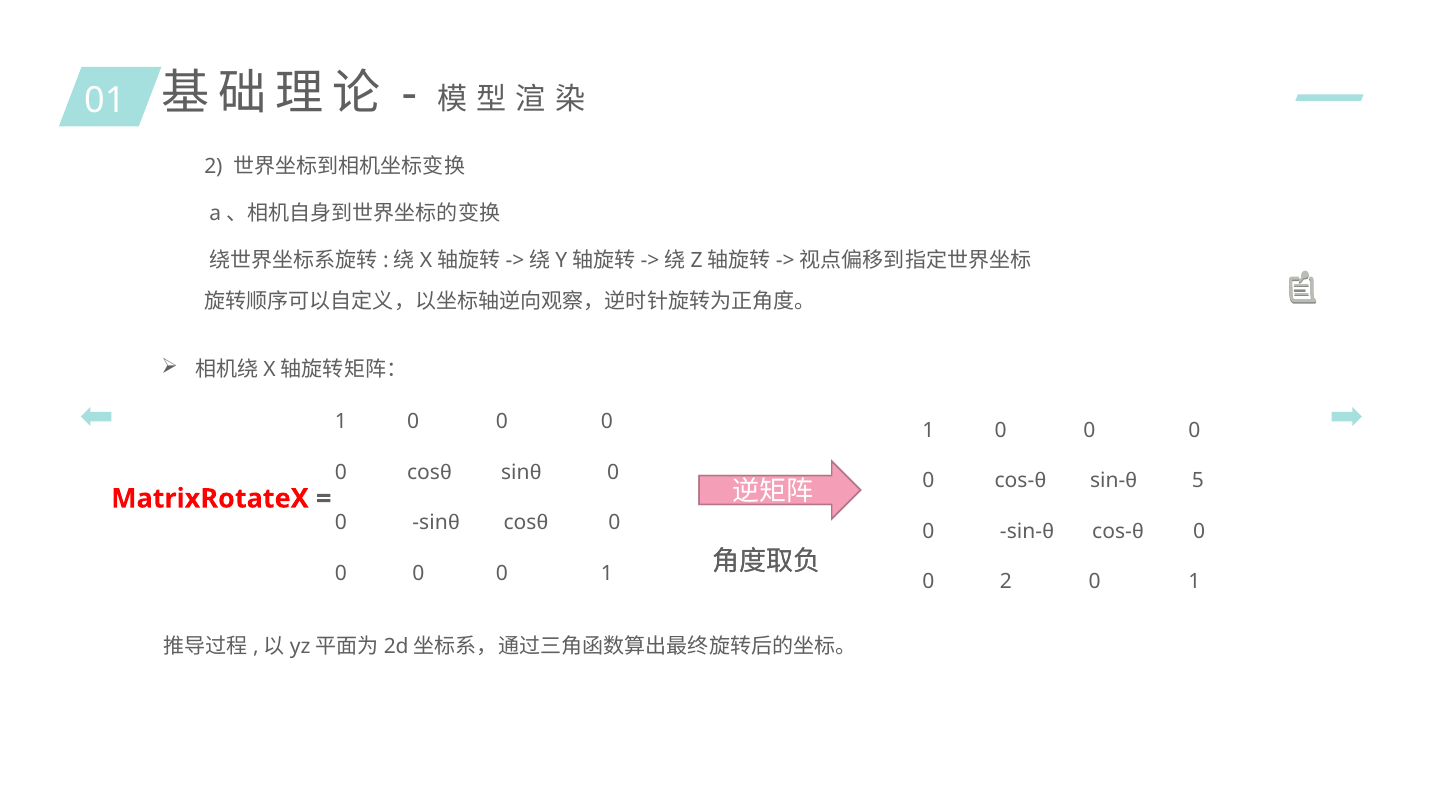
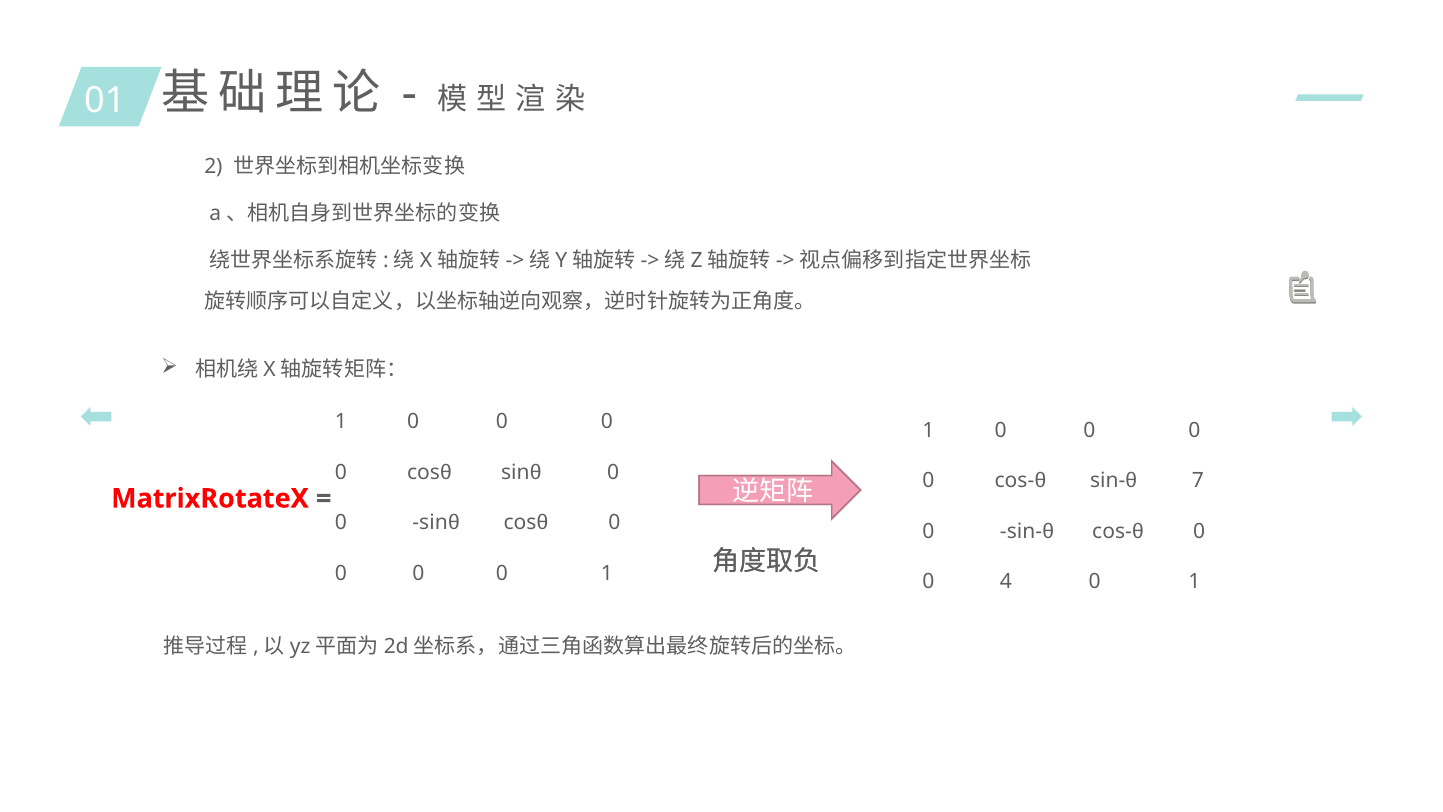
5: 5 -> 7
0 2: 2 -> 4
